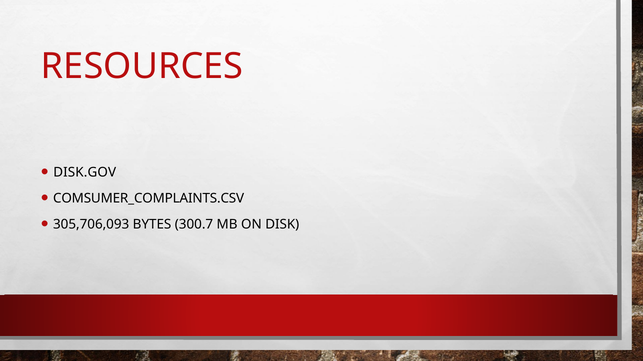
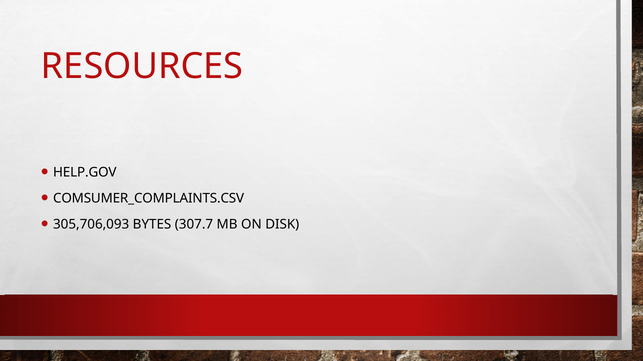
DISK.GOV: DISK.GOV -> HELP.GOV
300.7: 300.7 -> 307.7
